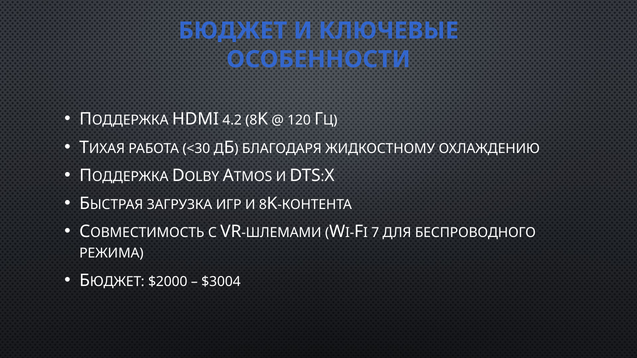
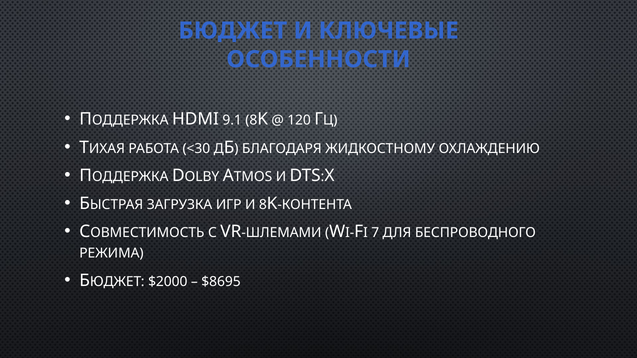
4.2: 4.2 -> 9.1
$3004: $3004 -> $8695
